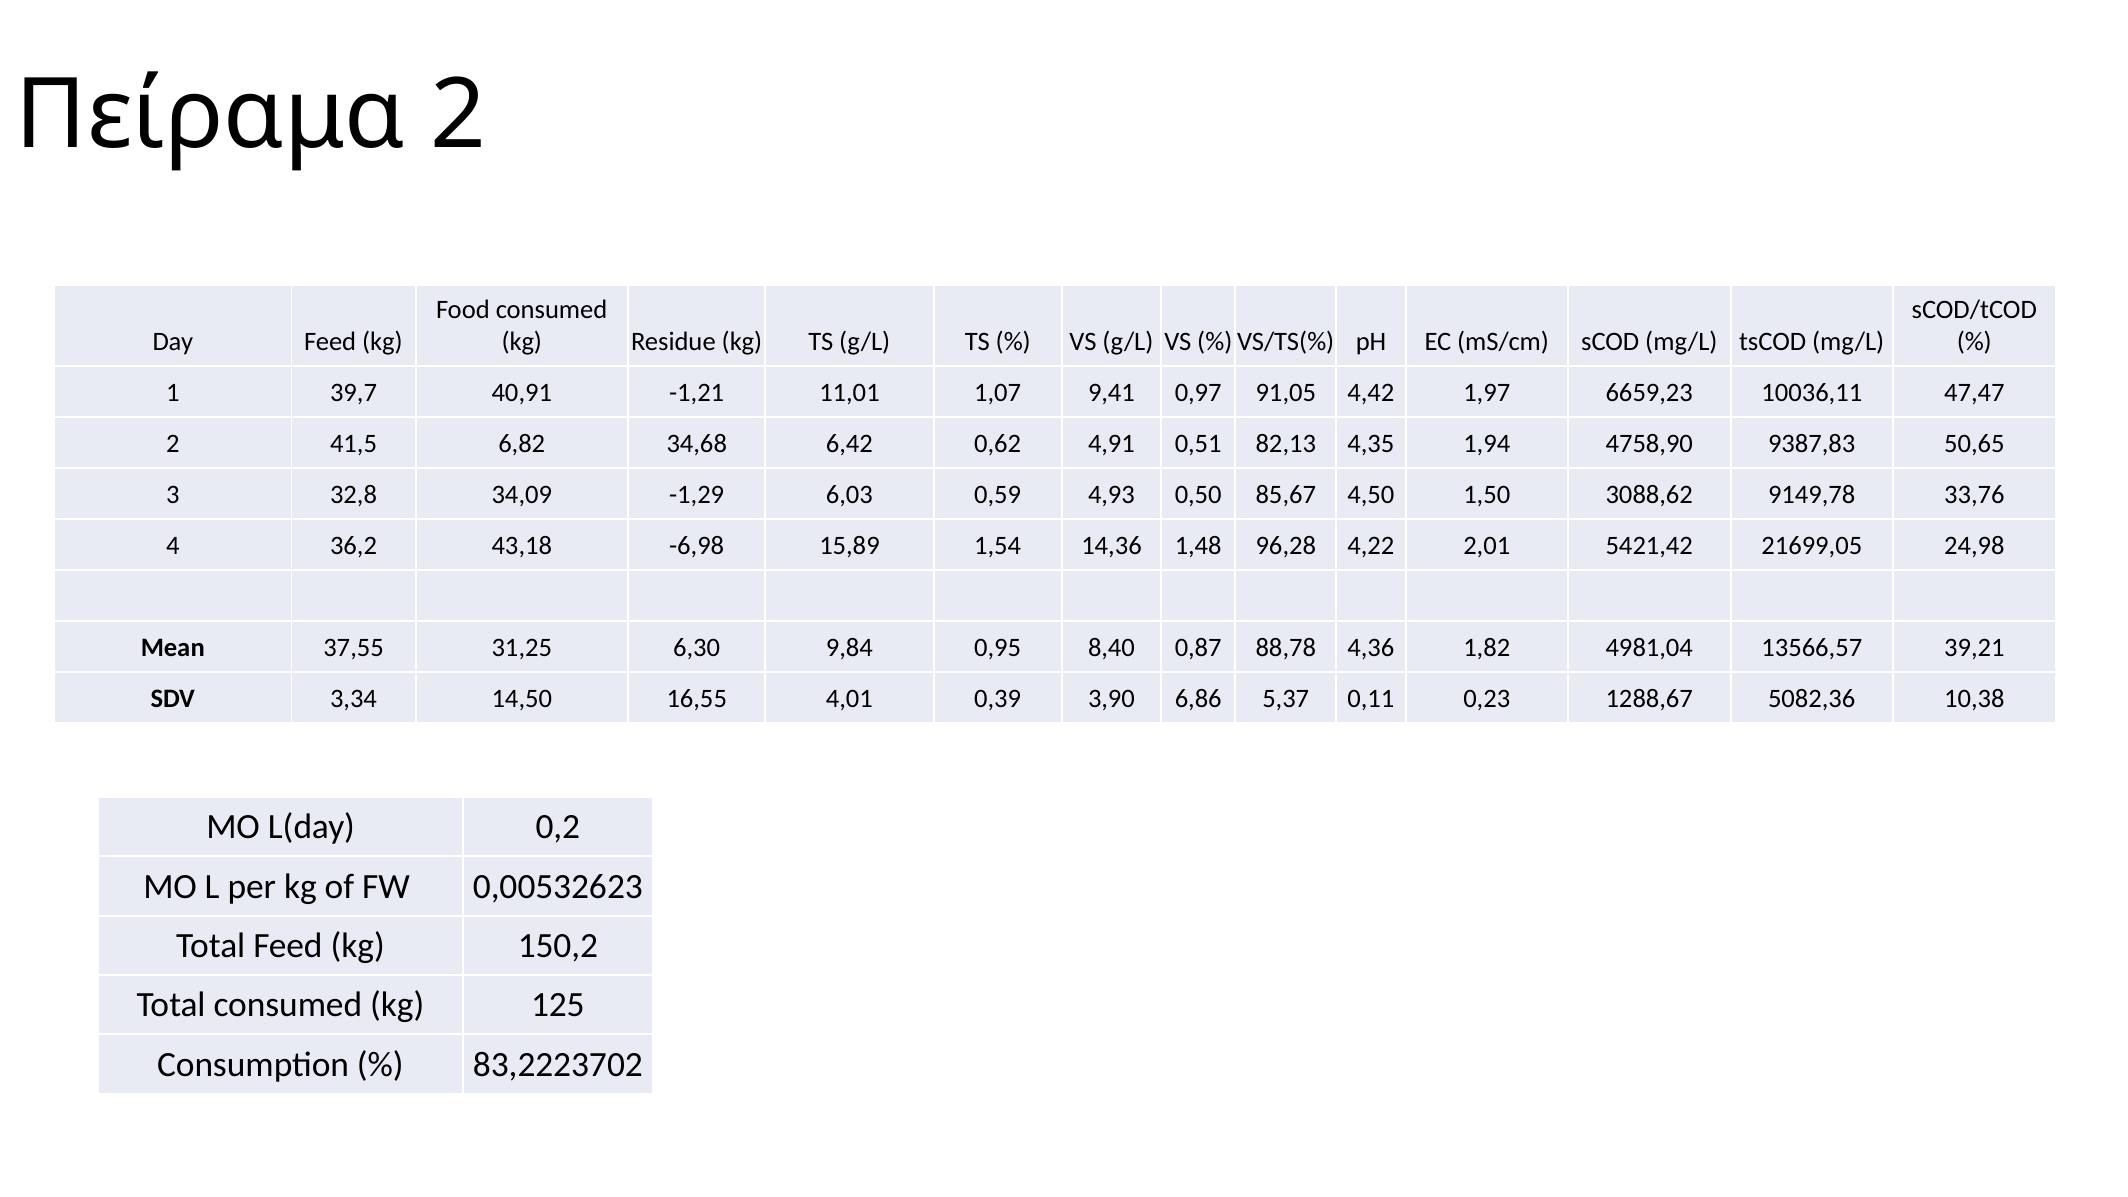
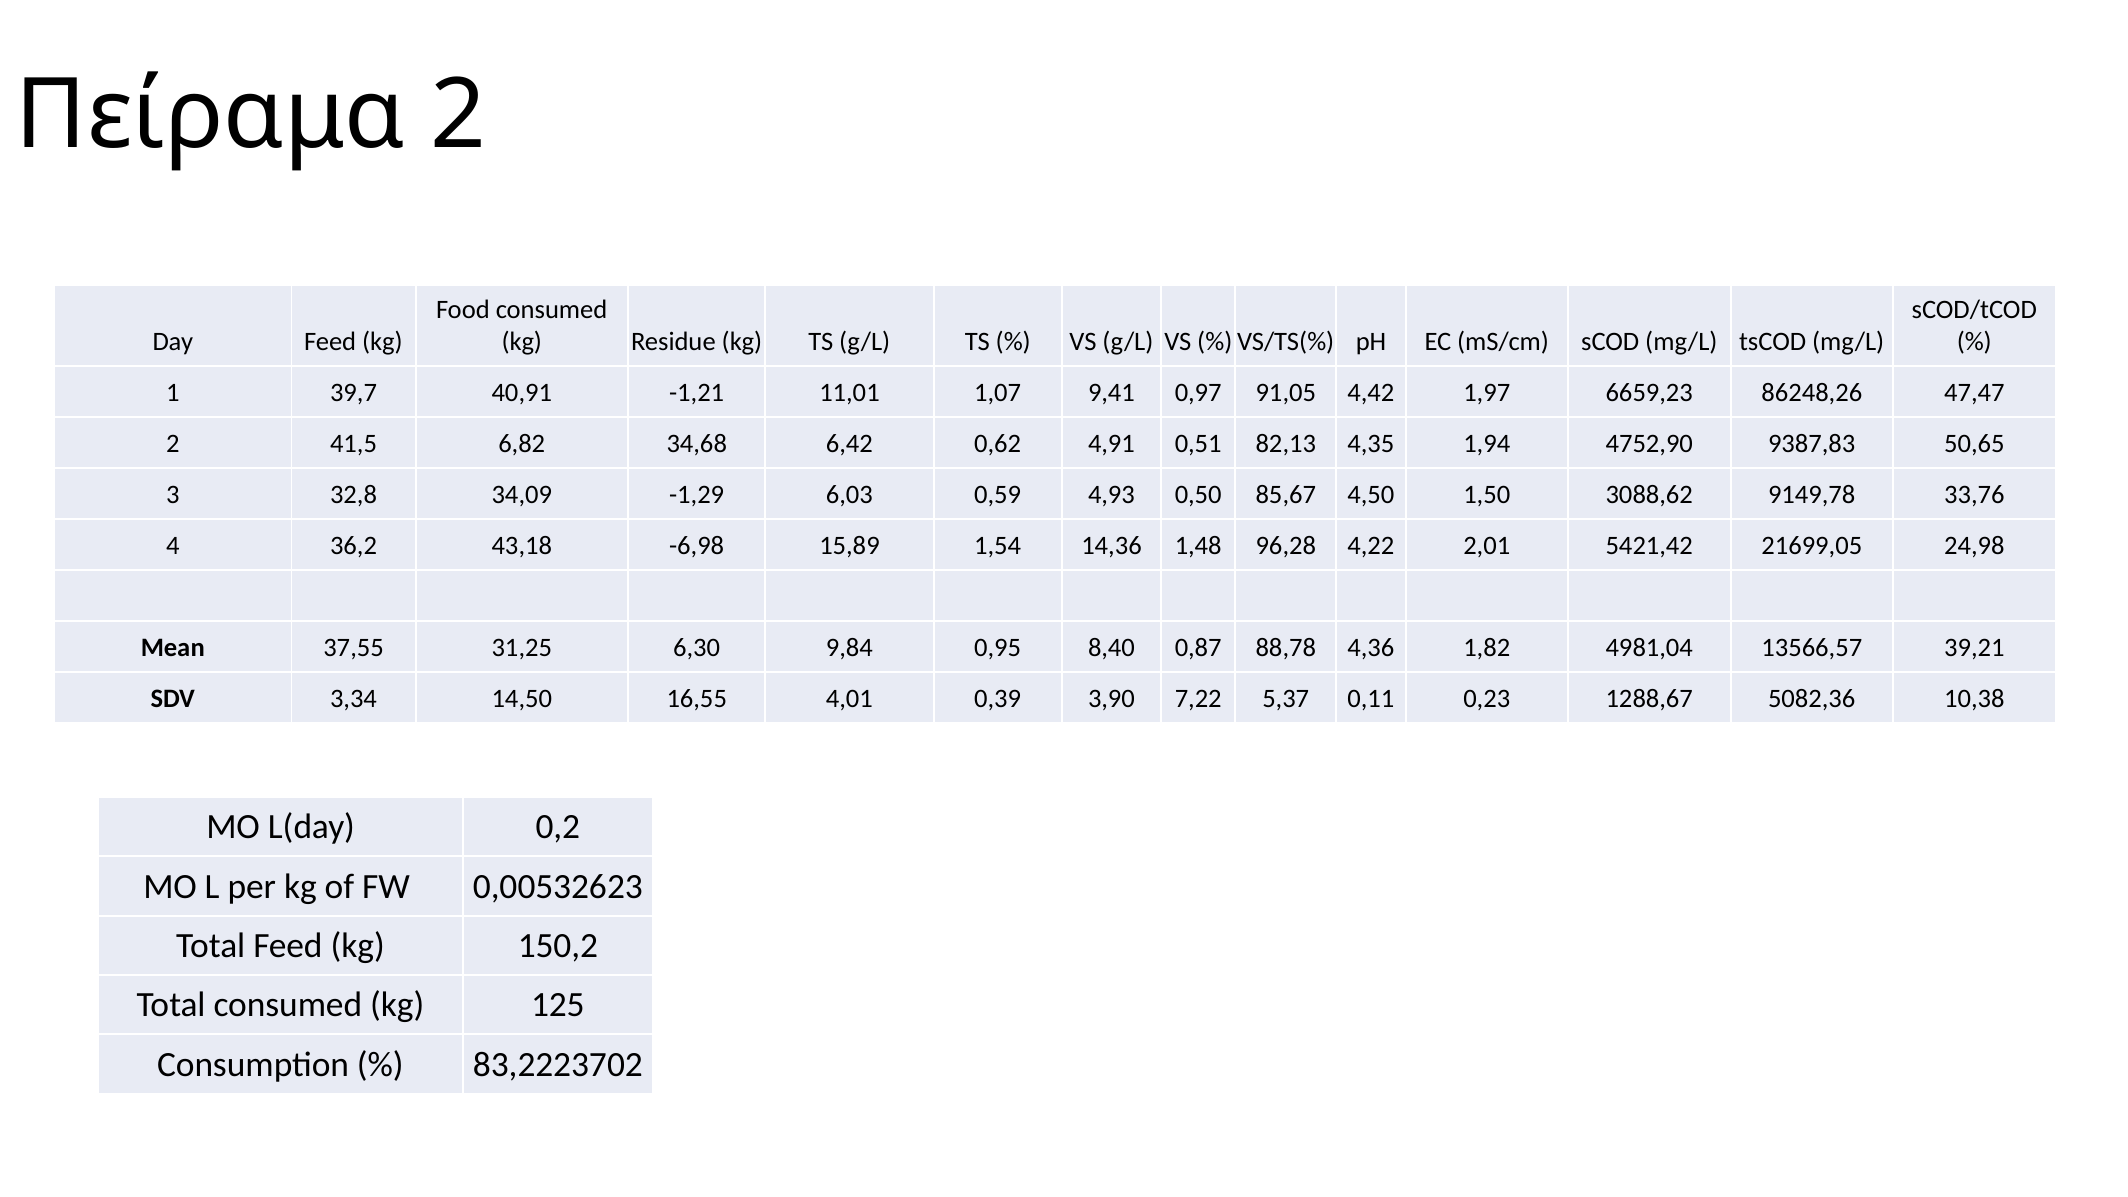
10036,11: 10036,11 -> 86248,26
4758,90: 4758,90 -> 4752,90
6,86: 6,86 -> 7,22
